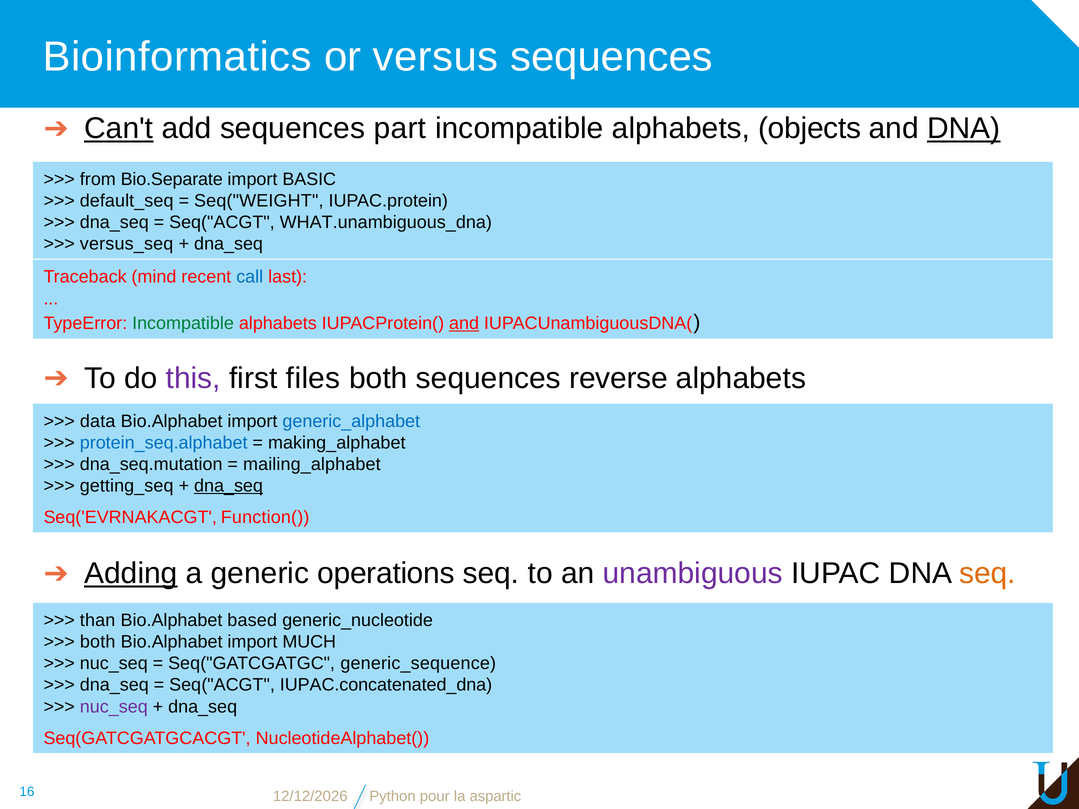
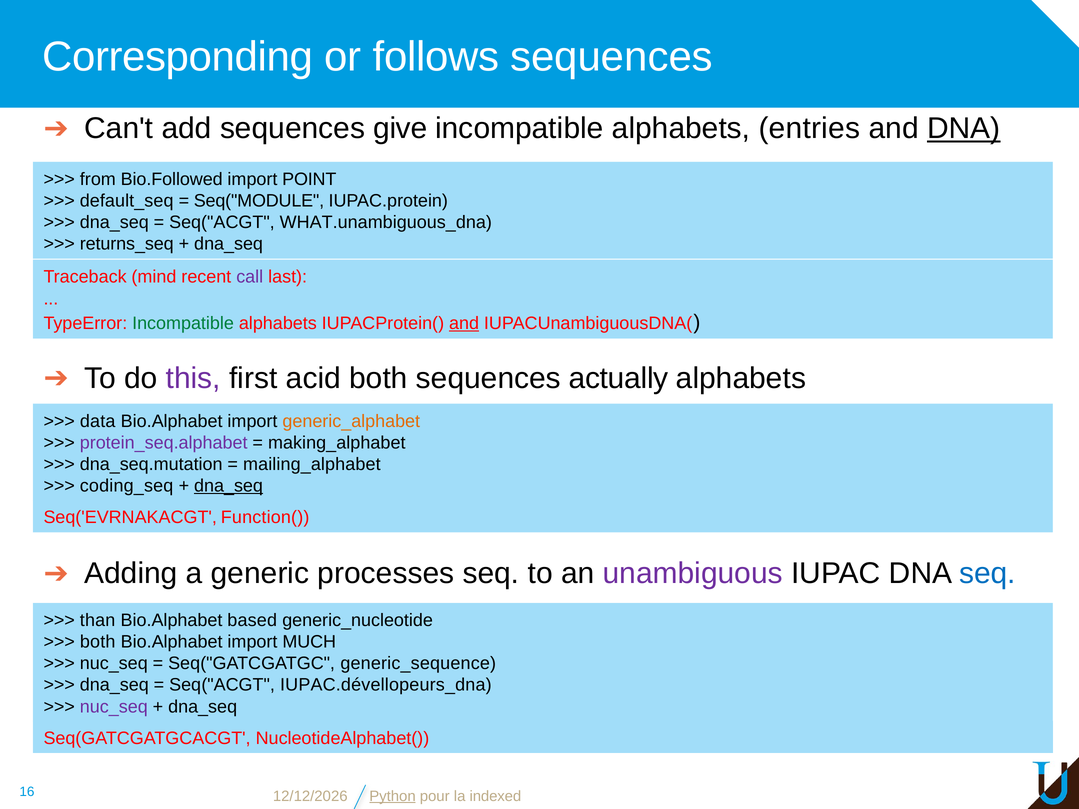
Bioinformatics: Bioinformatics -> Corresponding
versus: versus -> follows
Can't underline: present -> none
part: part -> give
objects: objects -> entries
Bio.Separate: Bio.Separate -> Bio.Followed
BASIC: BASIC -> POINT
Seq("WEIGHT: Seq("WEIGHT -> Seq("MODULE
versus_seq: versus_seq -> returns_seq
call colour: blue -> purple
files: files -> acid
reverse: reverse -> actually
generic_alphabet colour: blue -> orange
protein_seq.alphabet colour: blue -> purple
getting_seq: getting_seq -> coding_seq
Adding underline: present -> none
operations: operations -> processes
seq at (987, 574) colour: orange -> blue
IUPAC.concatenated_dna: IUPAC.concatenated_dna -> IUPAC.dévellopeurs_dna
Python underline: none -> present
aspartic: aspartic -> indexed
